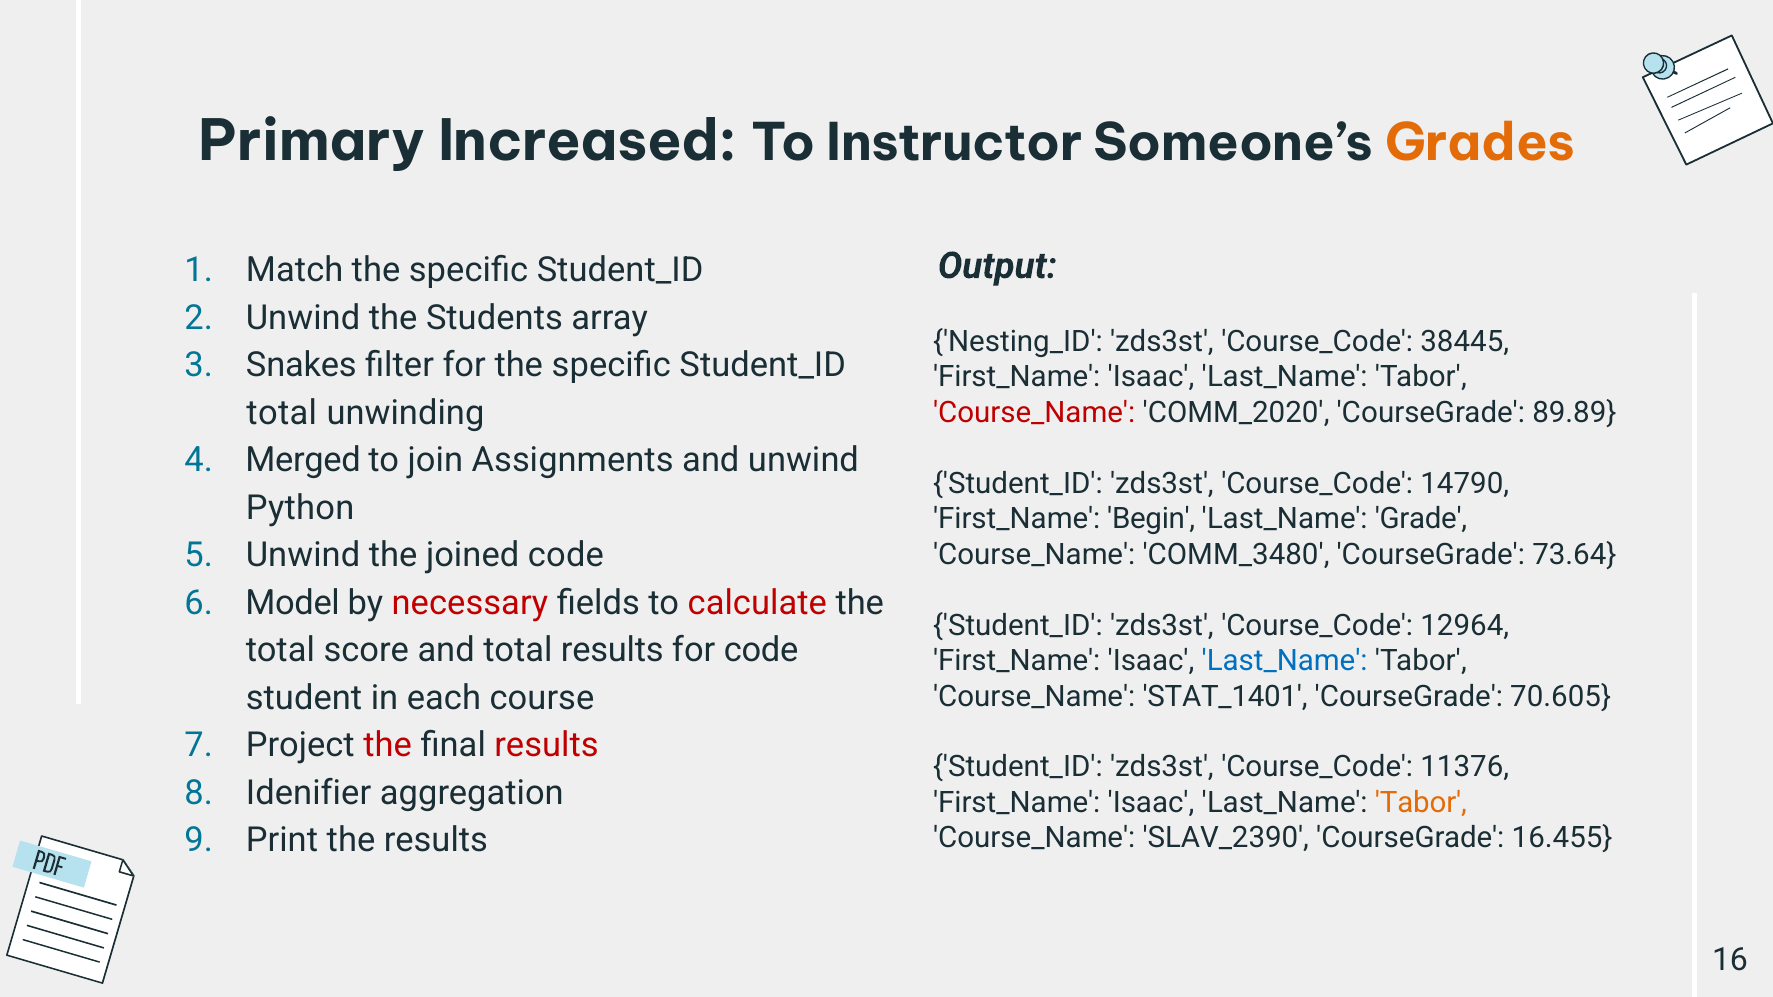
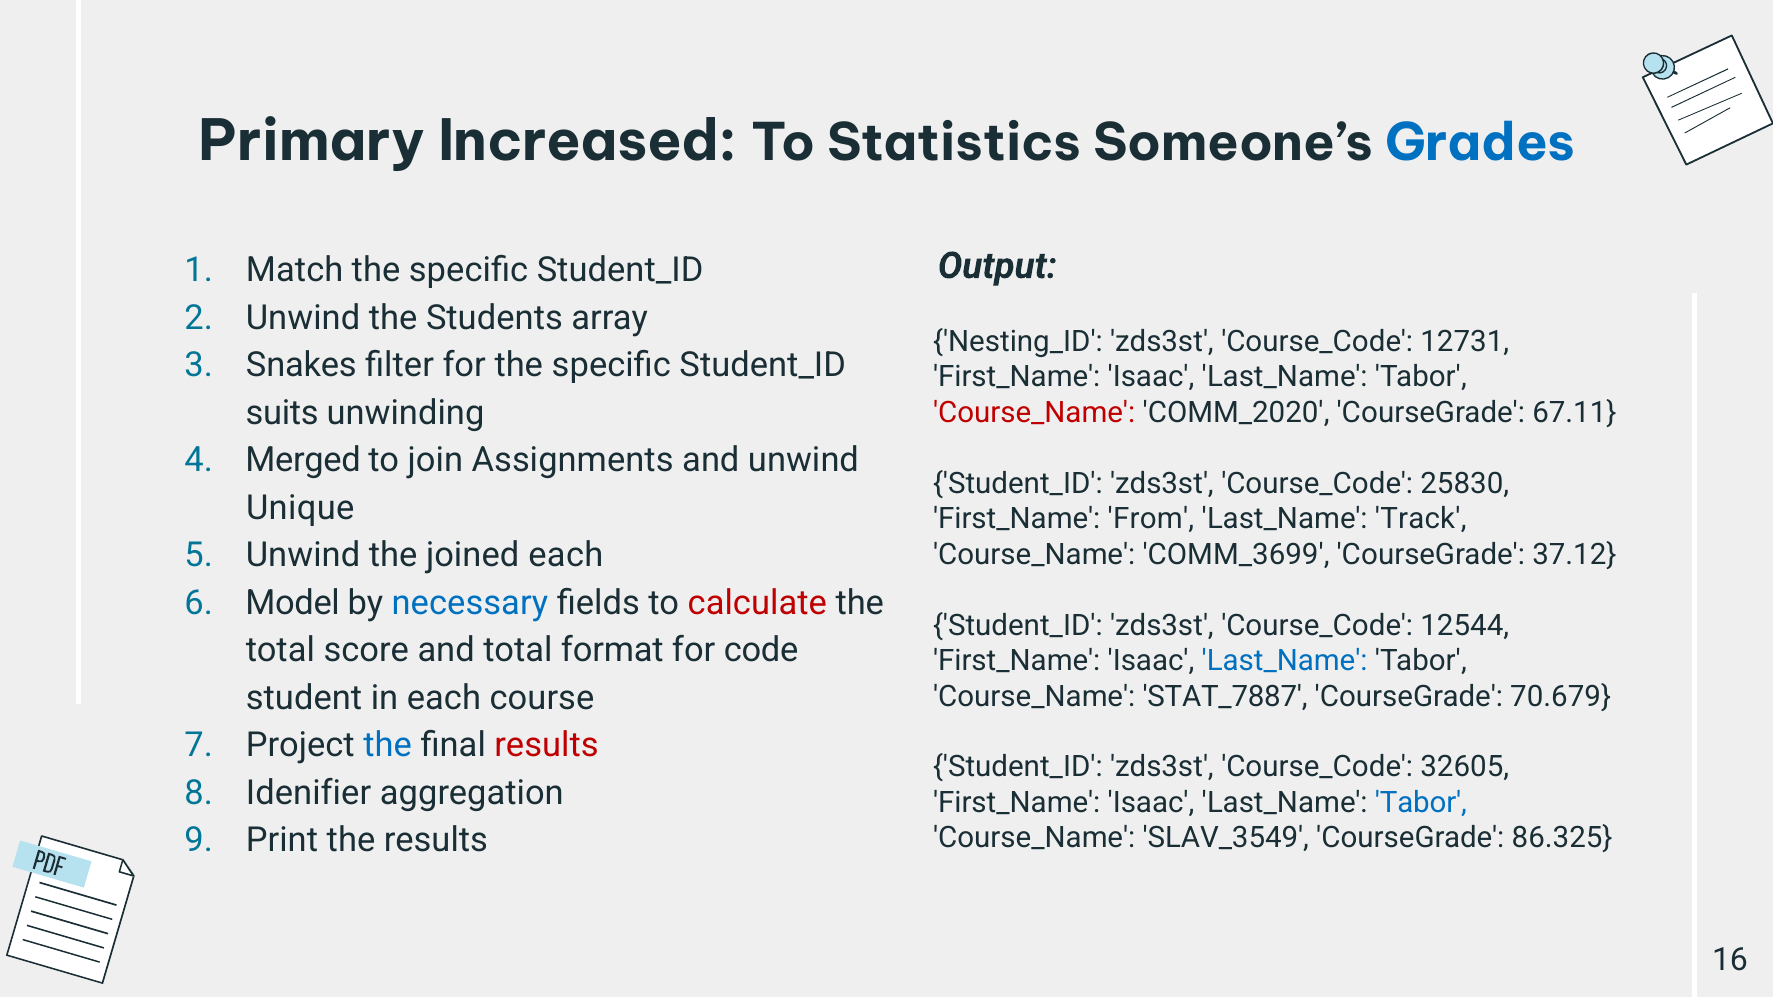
Instructor: Instructor -> Statistics
Grades colour: orange -> blue
38445: 38445 -> 12731
total at (282, 413): total -> suits
89.89: 89.89 -> 67.11
14790: 14790 -> 25830
Python: Python -> Unique
Begin: Begin -> From
Grade: Grade -> Track
joined code: code -> each
COMM_3480: COMM_3480 -> COMM_3699
73.64: 73.64 -> 37.12
necessary colour: red -> blue
12964: 12964 -> 12544
total results: results -> format
STAT_1401: STAT_1401 -> STAT_7887
70.605: 70.605 -> 70.679
the at (388, 746) colour: red -> blue
11376: 11376 -> 32605
Tabor at (1421, 803) colour: orange -> blue
SLAV_2390: SLAV_2390 -> SLAV_3549
16.455: 16.455 -> 86.325
